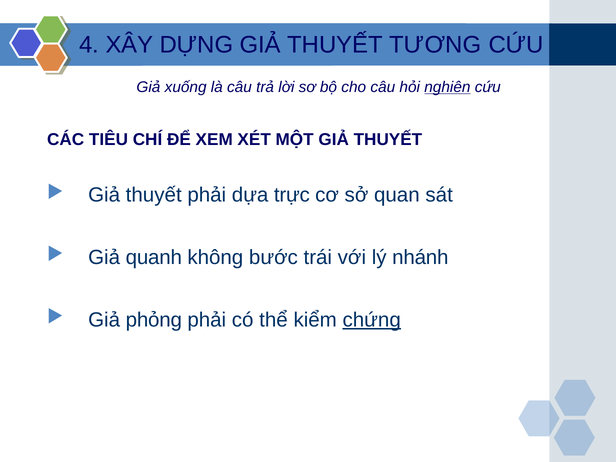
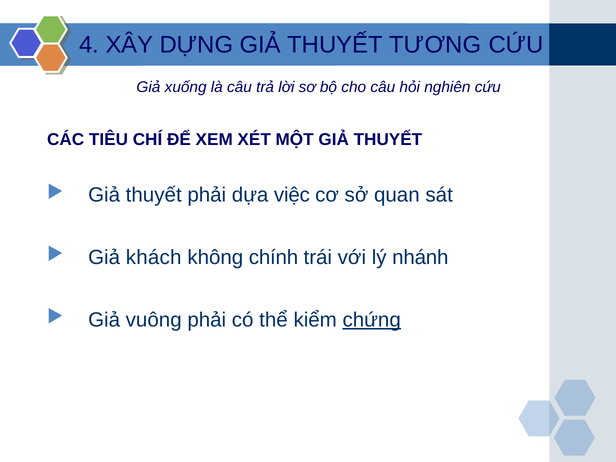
nghiên underline: present -> none
trực: trực -> việc
quanh: quanh -> khách
bước: bước -> chính
phỏng: phỏng -> vuông
